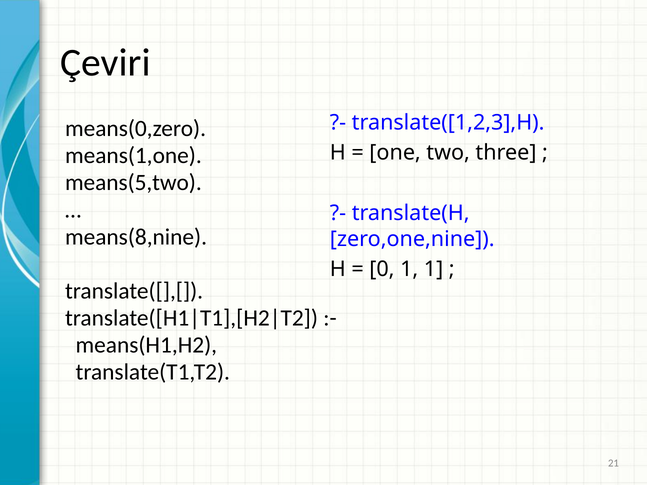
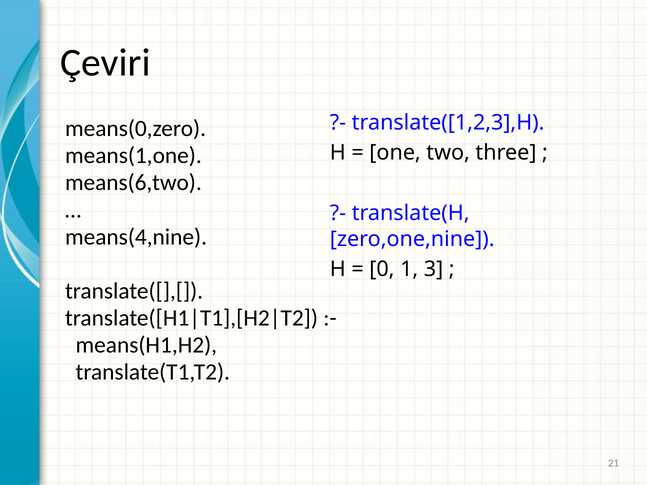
means(5,two: means(5,two -> means(6,two
means(8,nine: means(8,nine -> means(4,nine
1 1: 1 -> 3
